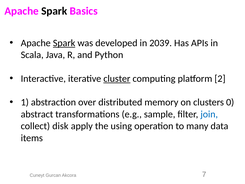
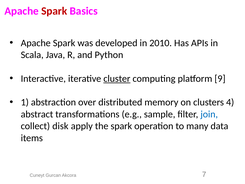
Spark at (54, 11) colour: black -> red
Spark at (64, 43) underline: present -> none
2039: 2039 -> 2010
2: 2 -> 9
0: 0 -> 4
the using: using -> spark
